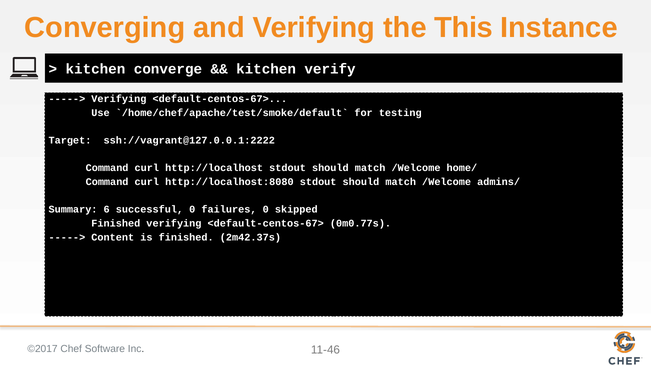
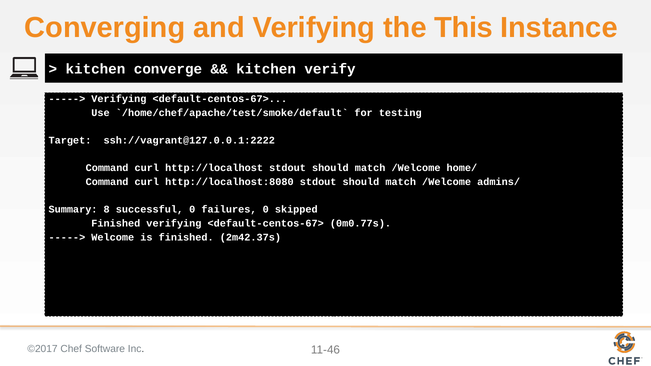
6: 6 -> 8
Content: Content -> Welcome
